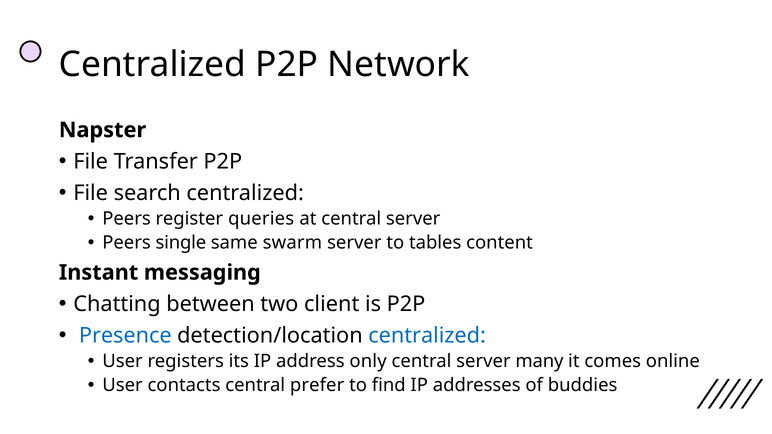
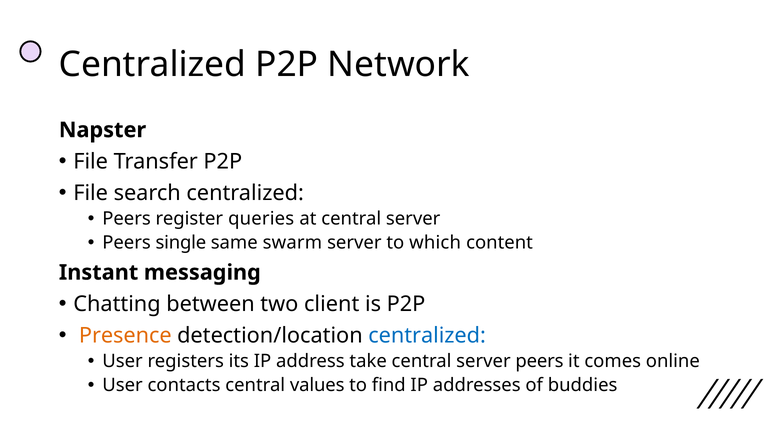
tables: tables -> which
Presence colour: blue -> orange
only: only -> take
server many: many -> peers
prefer: prefer -> values
